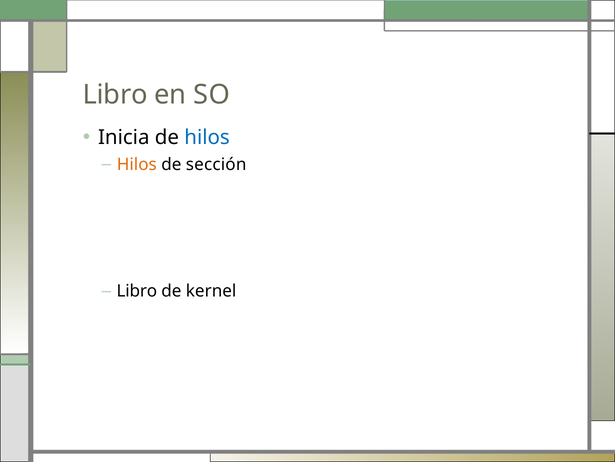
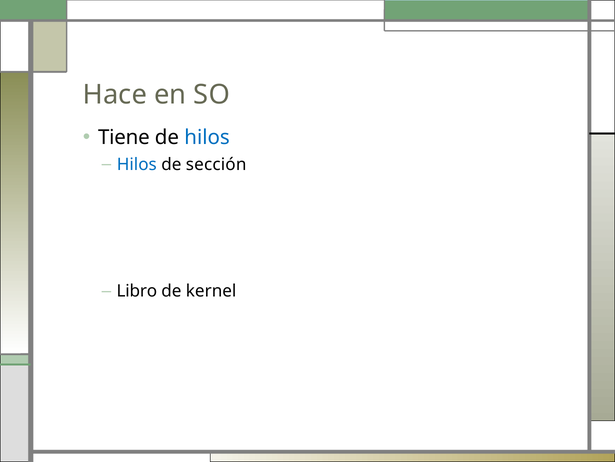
Libro at (115, 95): Libro -> Hace
Inicia: Inicia -> Tiene
Hilos at (137, 164) colour: orange -> blue
